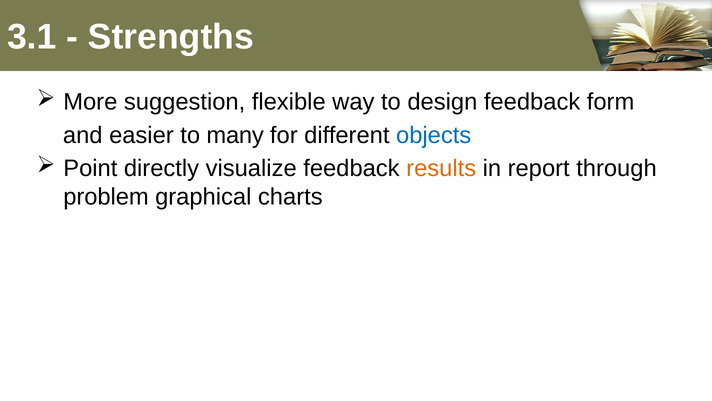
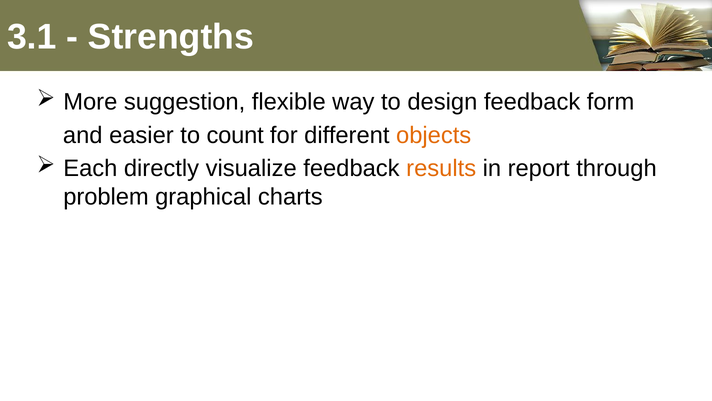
many: many -> count
objects colour: blue -> orange
Point: Point -> Each
